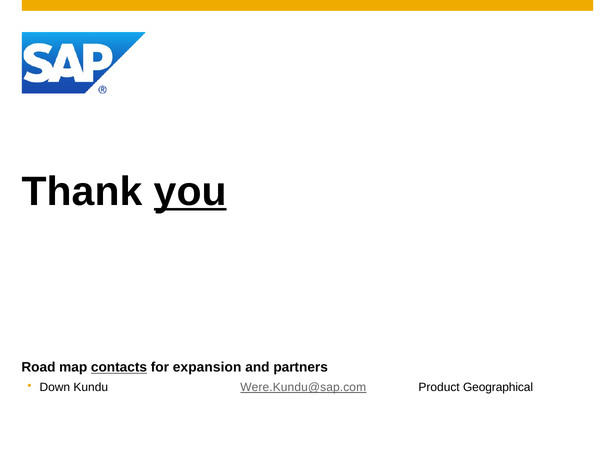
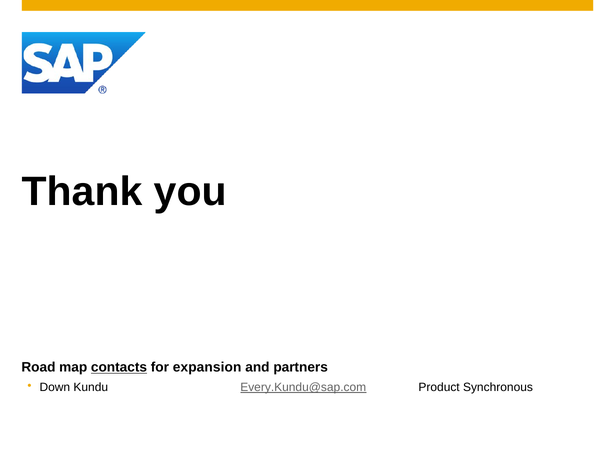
you underline: present -> none
Were.Kundu@sap.com: Were.Kundu@sap.com -> Every.Kundu@sap.com
Geographical: Geographical -> Synchronous
